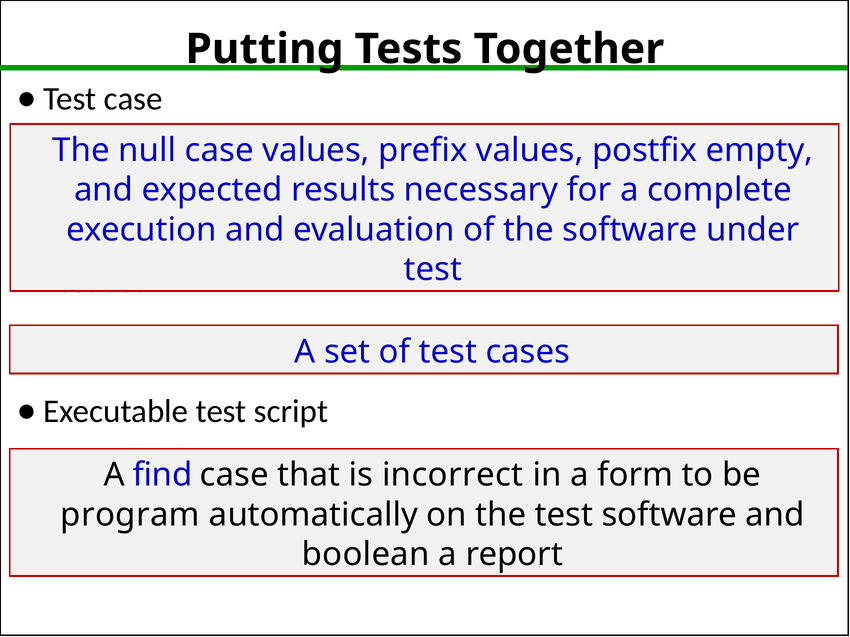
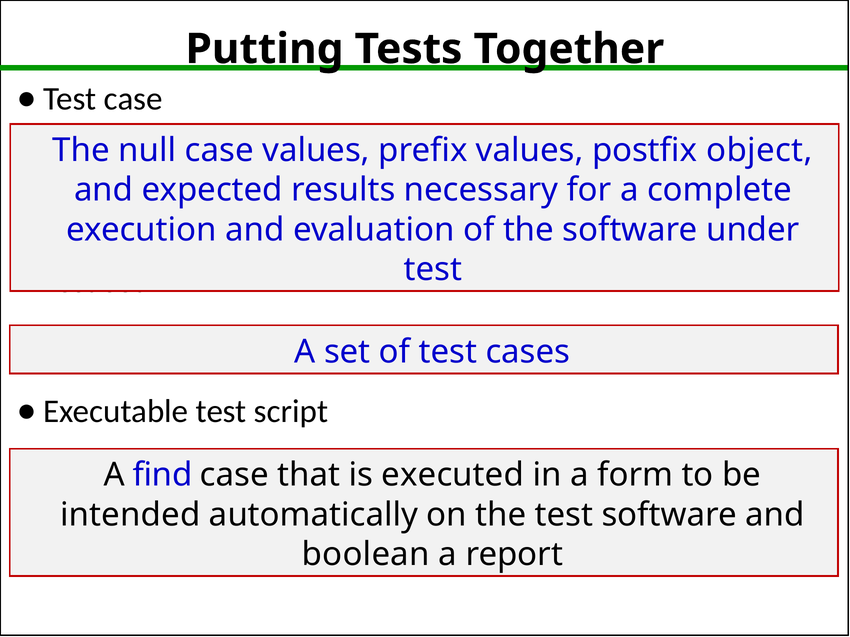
empty: empty -> object
incorrect: incorrect -> executed
program: program -> intended
